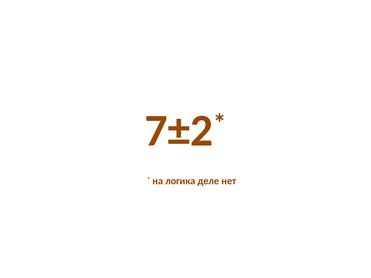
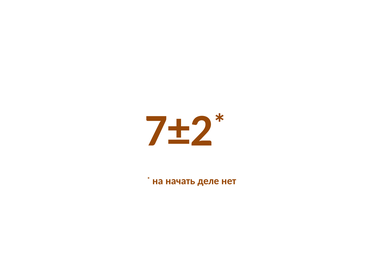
логика: логика -> начать
